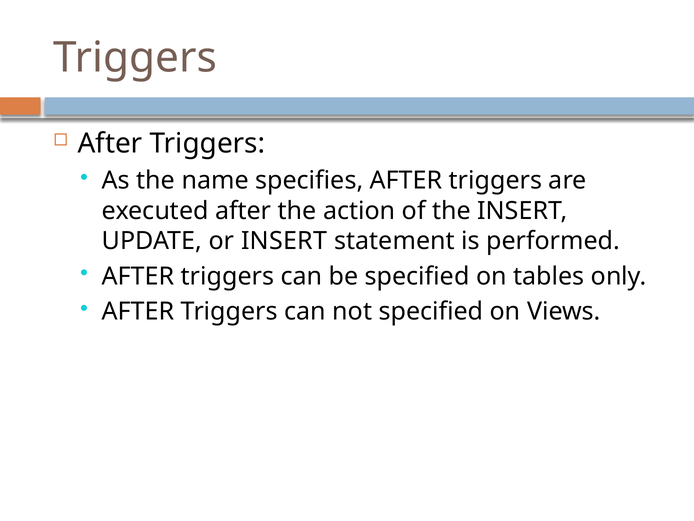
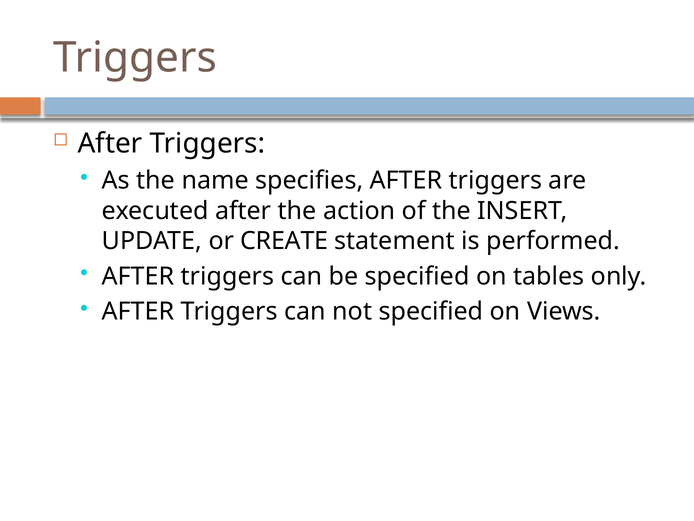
or INSERT: INSERT -> CREATE
